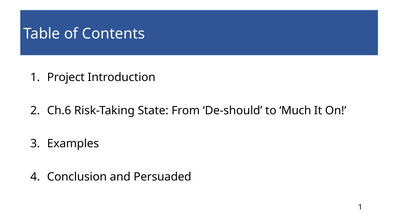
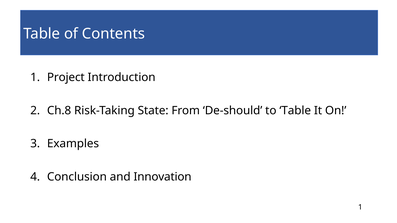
Ch.6: Ch.6 -> Ch.8
to Much: Much -> Table
Persuaded: Persuaded -> Innovation
